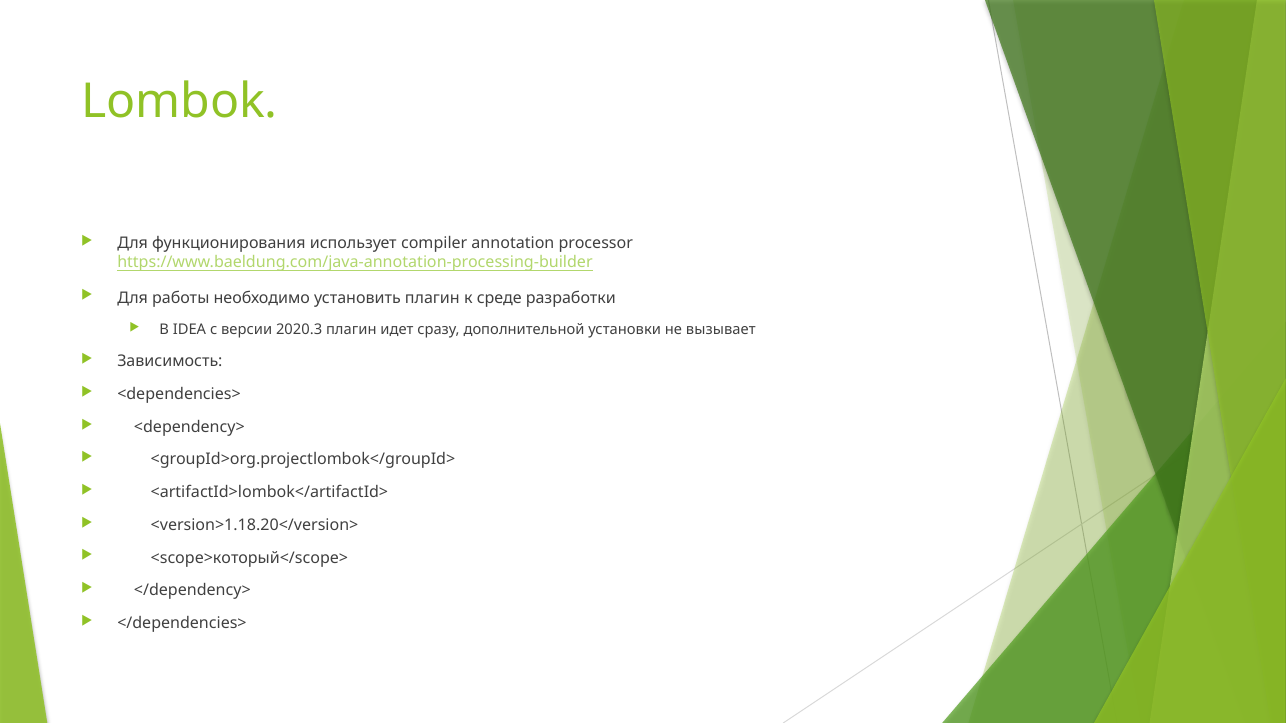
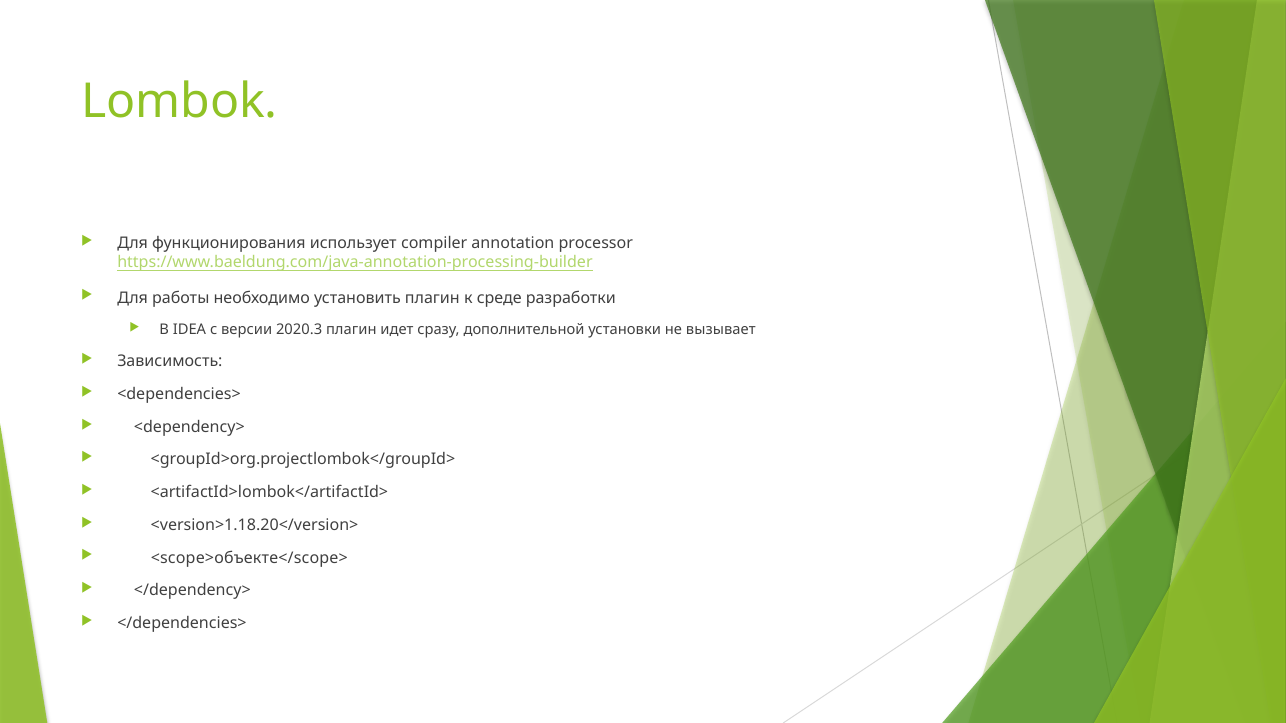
<scope>который</scope>: <scope>который</scope> -> <scope>объекте</scope>
